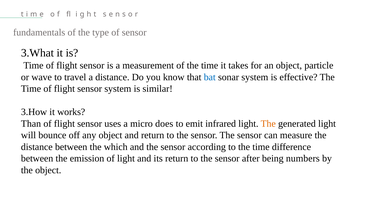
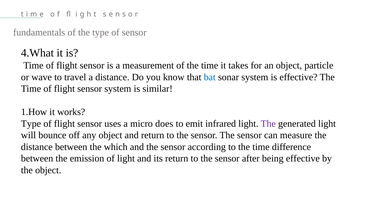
3.What: 3.What -> 4.What
3.How: 3.How -> 1.How
Than at (31, 123): Than -> Type
The at (268, 123) colour: orange -> purple
being numbers: numbers -> effective
